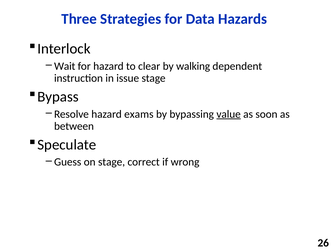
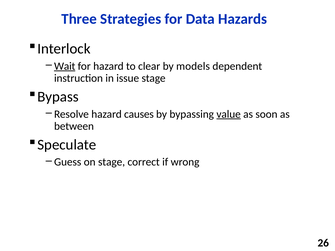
Wait underline: none -> present
walking: walking -> models
exams: exams -> causes
